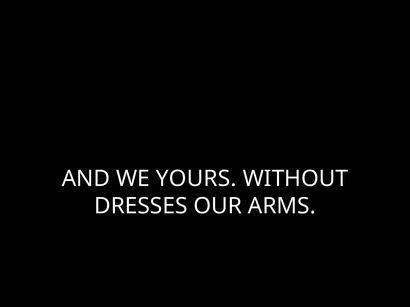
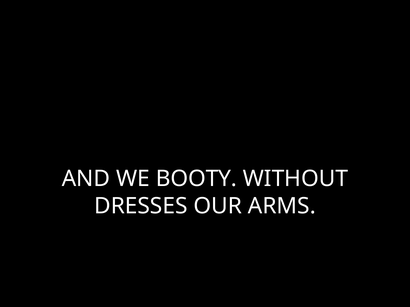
YOURS: YOURS -> BOOTY
